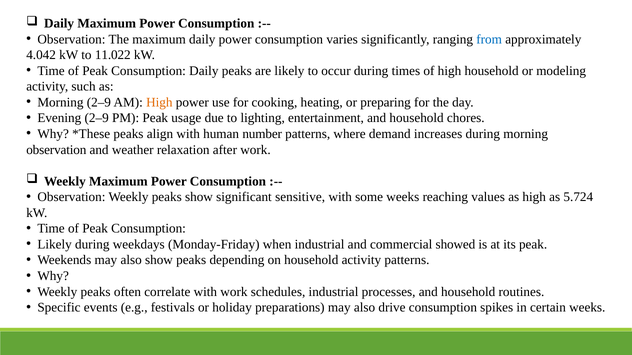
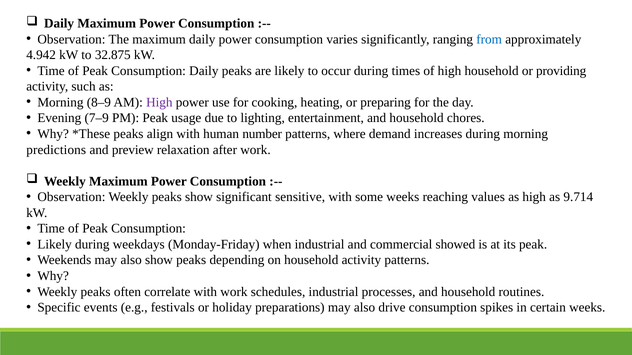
4.042: 4.042 -> 4.942
11.022: 11.022 -> 32.875
modeling: modeling -> providing
Morning 2–9: 2–9 -> 8–9
High at (159, 102) colour: orange -> purple
Evening 2–9: 2–9 -> 7–9
observation at (56, 150): observation -> predictions
weather: weather -> preview
5.724: 5.724 -> 9.714
